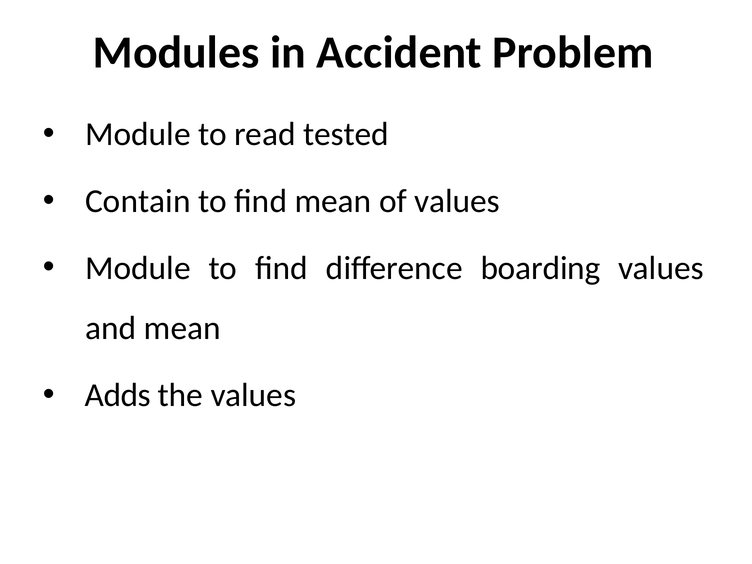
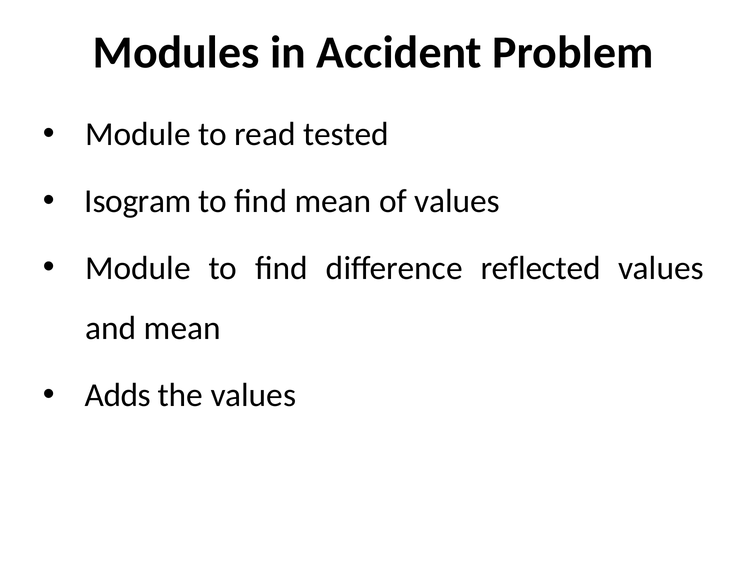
Contain: Contain -> Isogram
boarding: boarding -> reflected
